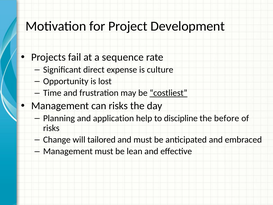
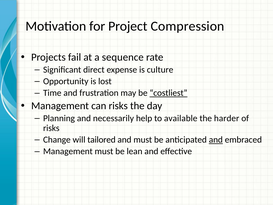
Development: Development -> Compression
application: application -> necessarily
discipline: discipline -> available
before: before -> harder
and at (216, 140) underline: none -> present
